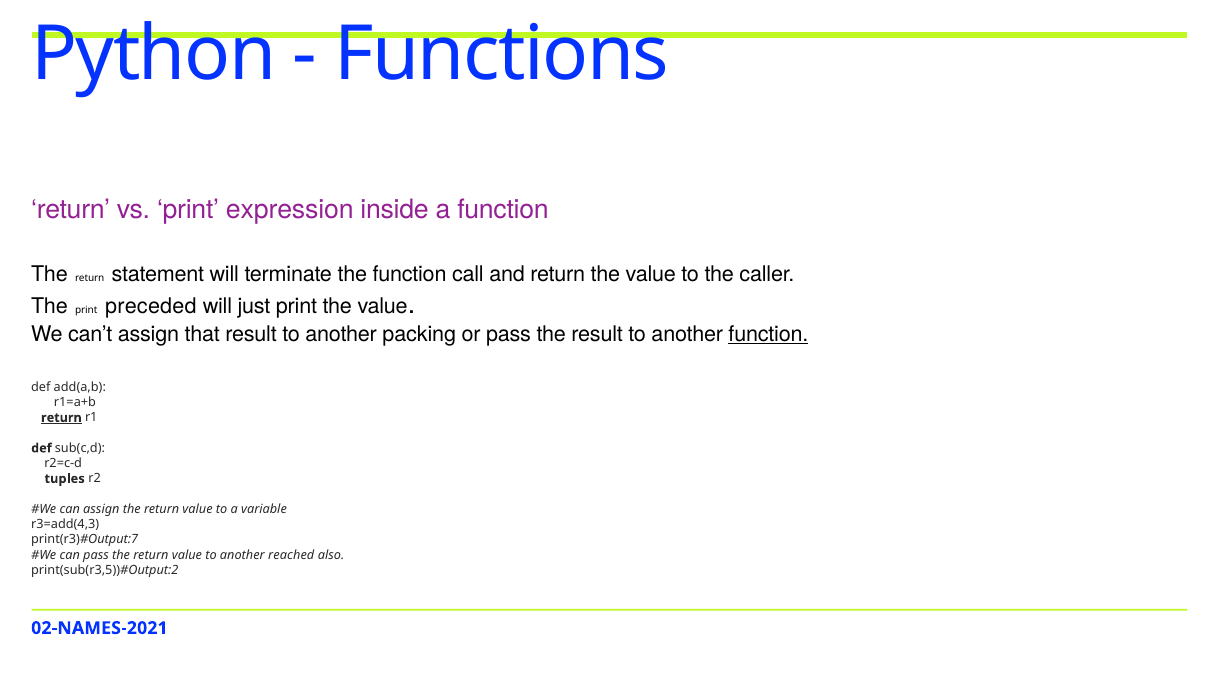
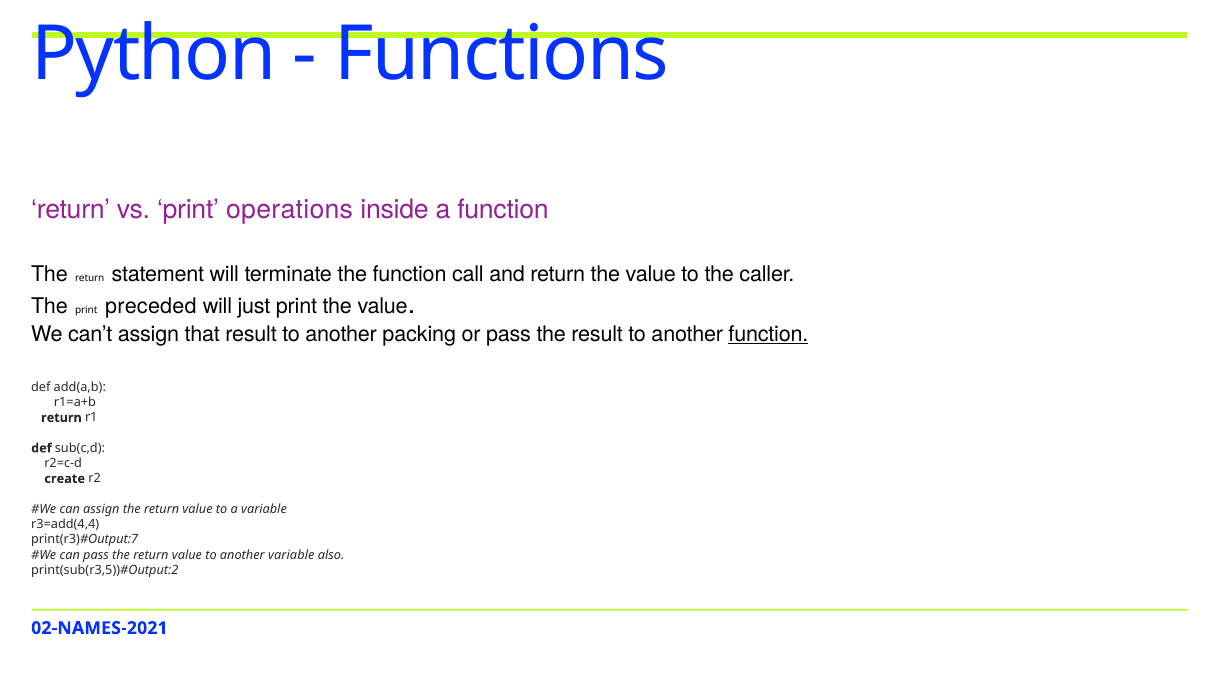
expression: expression -> operations
return at (61, 417) underline: present -> none
tuples: tuples -> create
r3=add(4,3: r3=add(4,3 -> r3=add(4,4
another reached: reached -> variable
